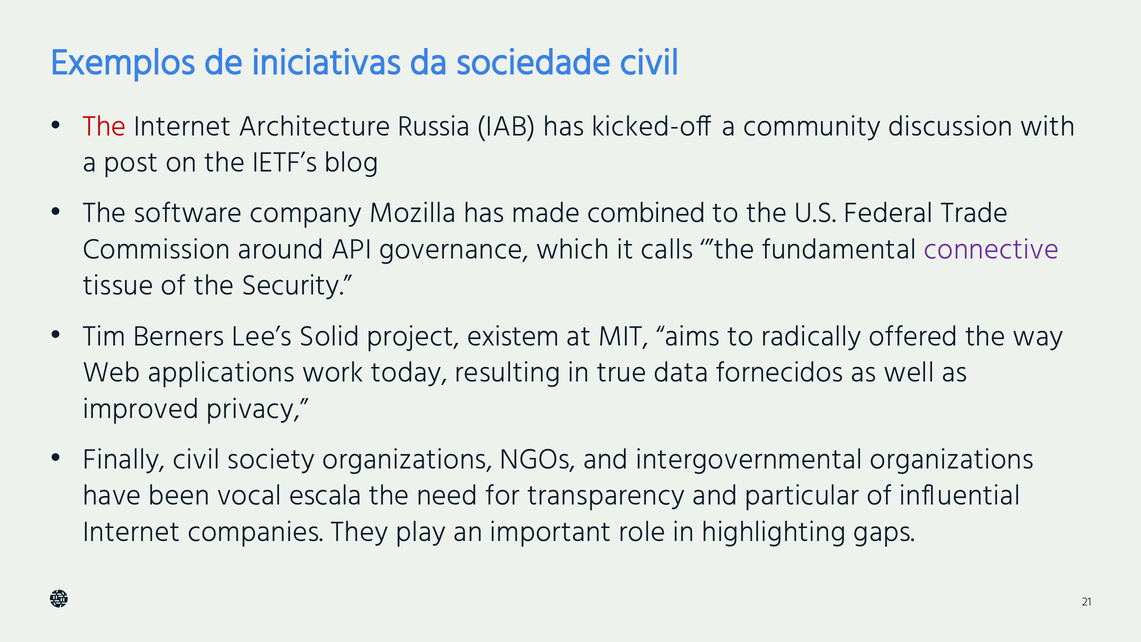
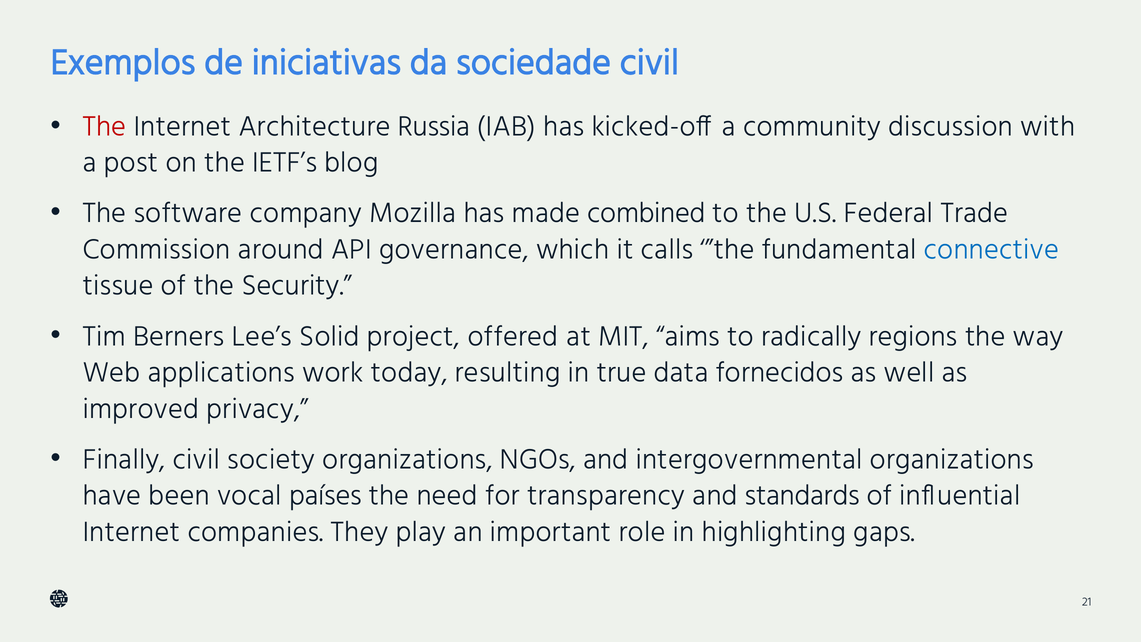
connective colour: purple -> blue
existem: existem -> offered
offered: offered -> regions
escala: escala -> países
particular: particular -> standards
